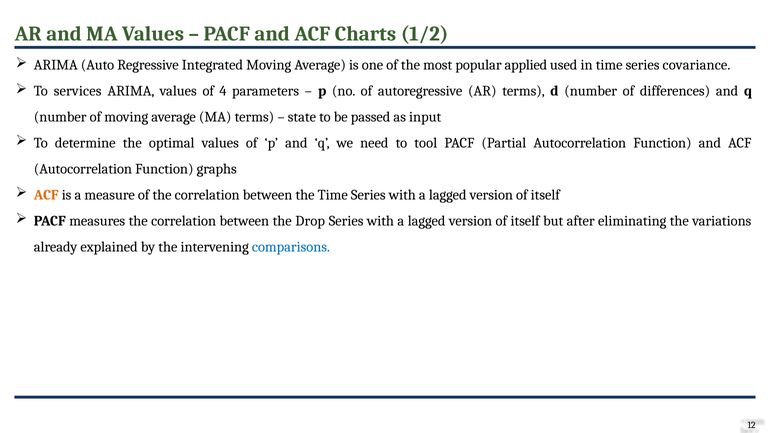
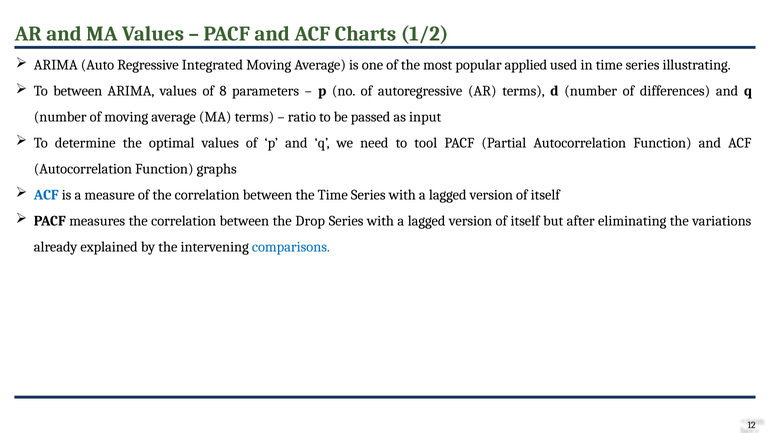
covariance: covariance -> illustrating
To services: services -> between
4: 4 -> 8
state: state -> ratio
ACF at (46, 195) colour: orange -> blue
